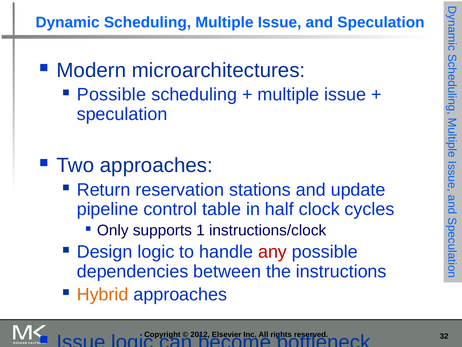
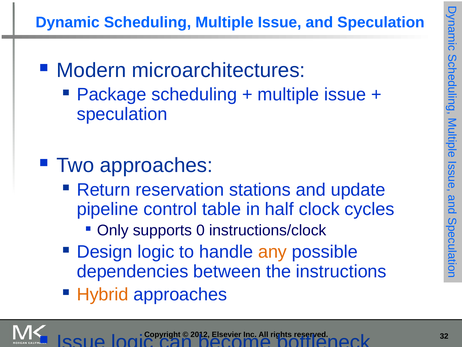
Possible at (112, 95): Possible -> Package
1: 1 -> 0
any colour: red -> orange
